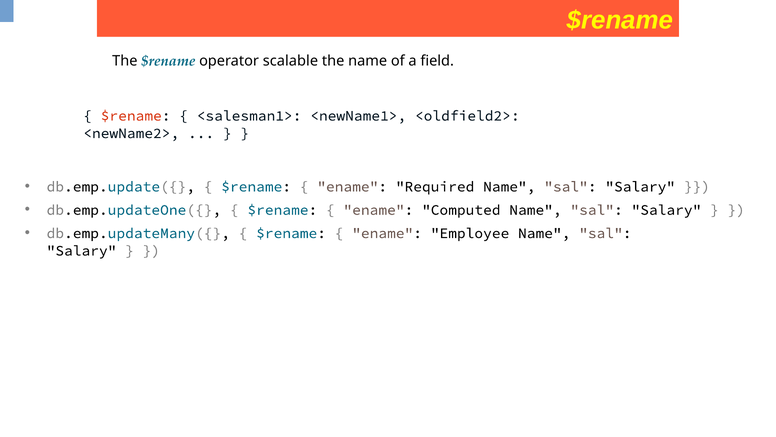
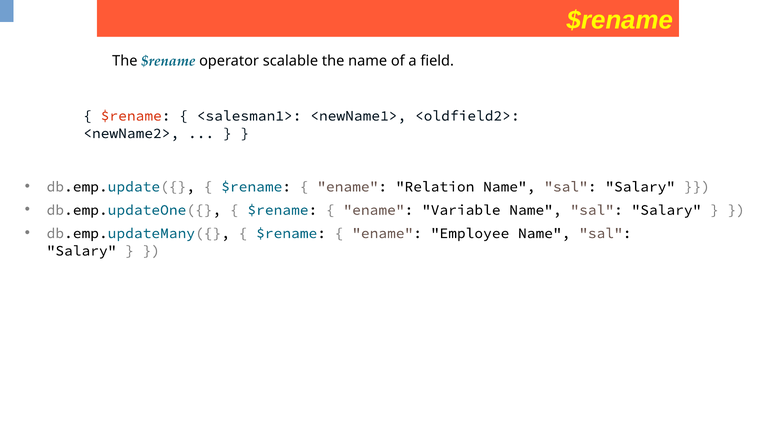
Required: Required -> Relation
Computed: Computed -> Variable
